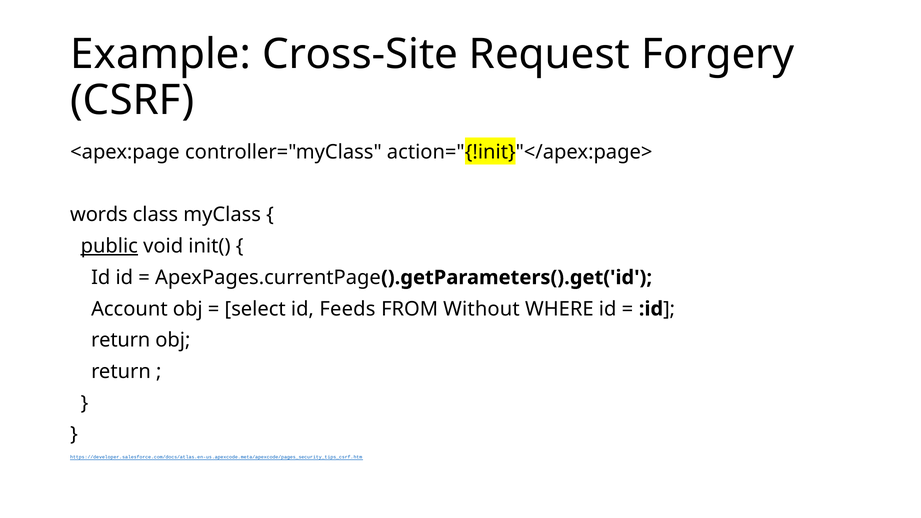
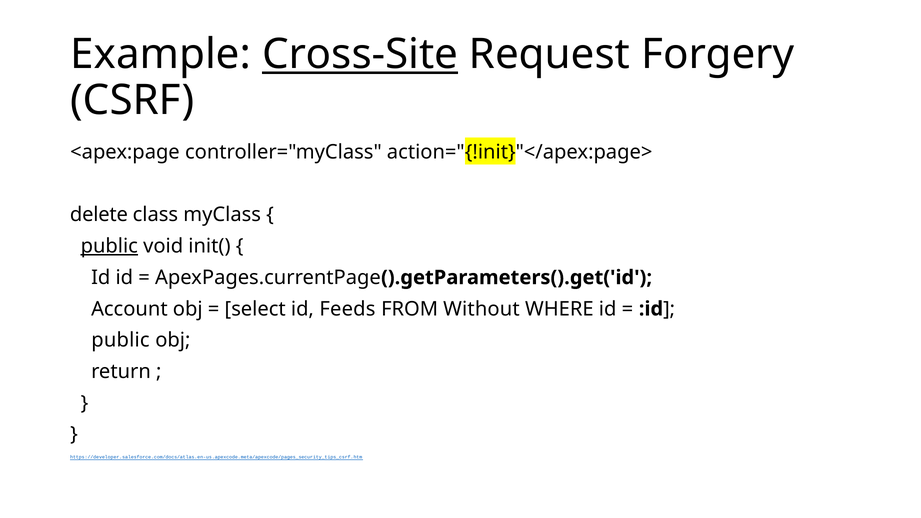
Cross-Site underline: none -> present
words: words -> delete
return at (121, 340): return -> public
